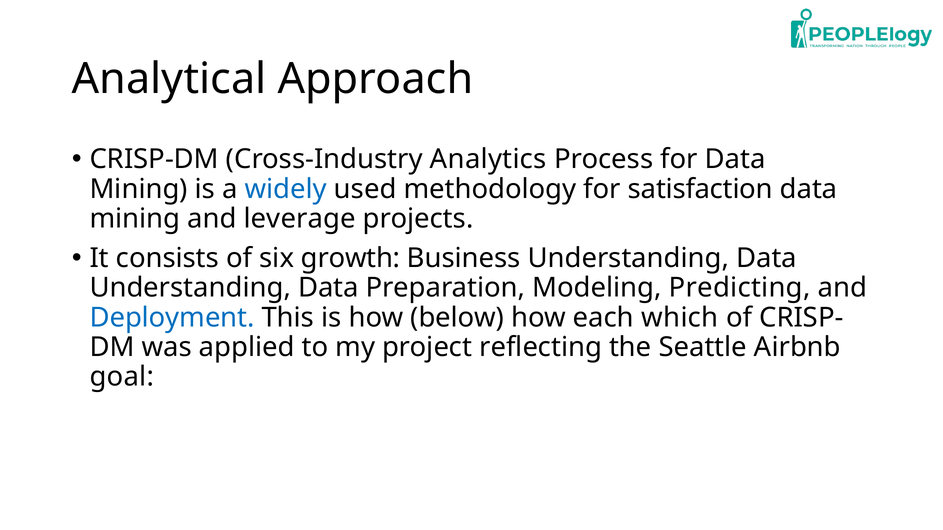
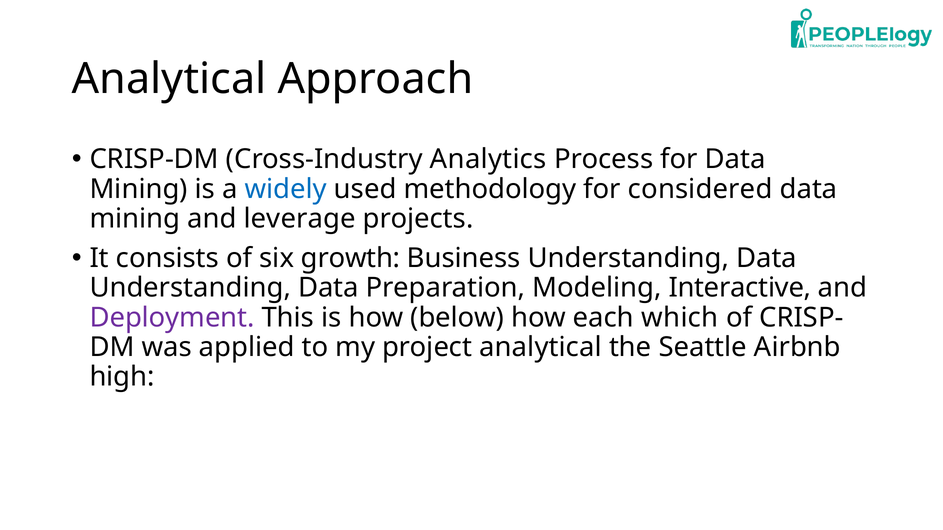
satisfaction: satisfaction -> considered
Predicting: Predicting -> Interactive
Deployment colour: blue -> purple
project reflecting: reflecting -> analytical
goal: goal -> high
